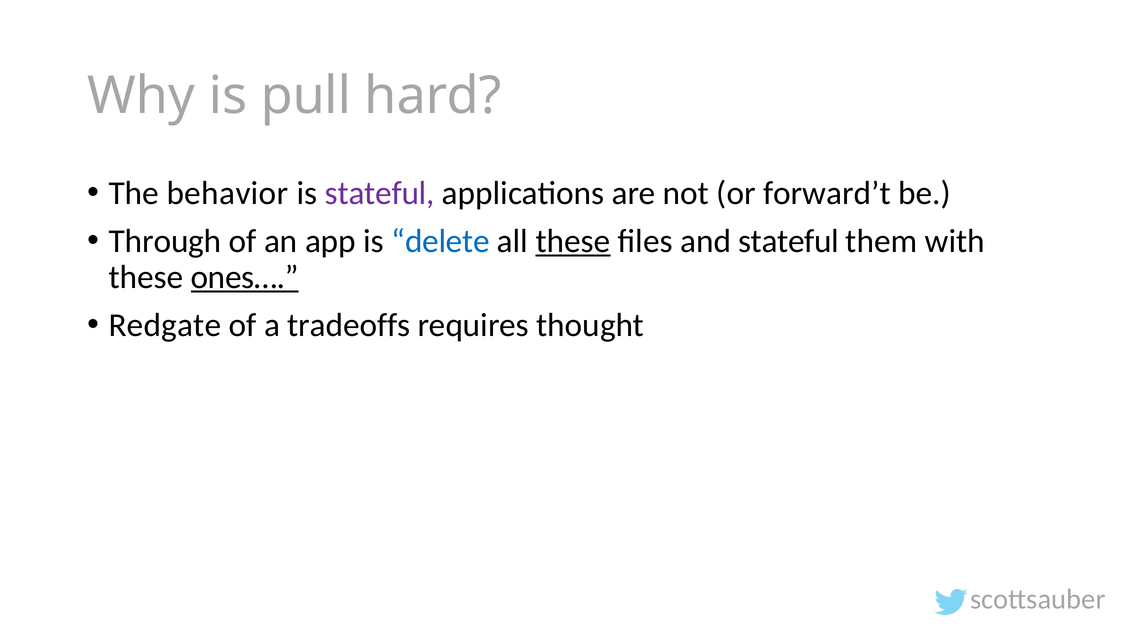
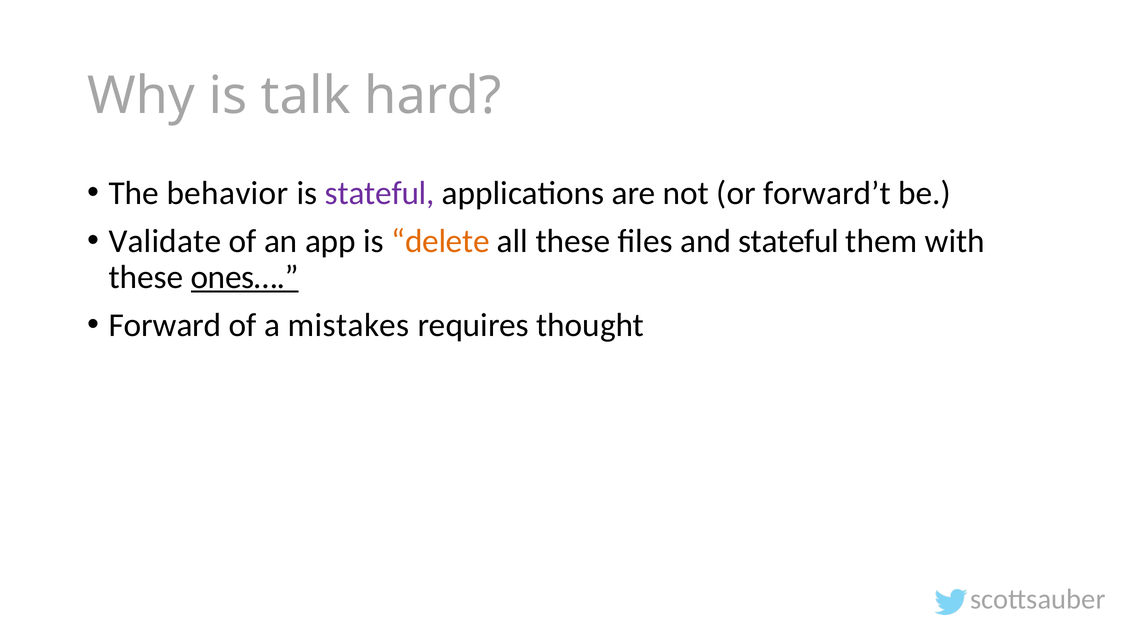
pull: pull -> talk
Through: Through -> Validate
delete colour: blue -> orange
these at (573, 241) underline: present -> none
Redgate: Redgate -> Forward
tradeoffs: tradeoffs -> mistakes
